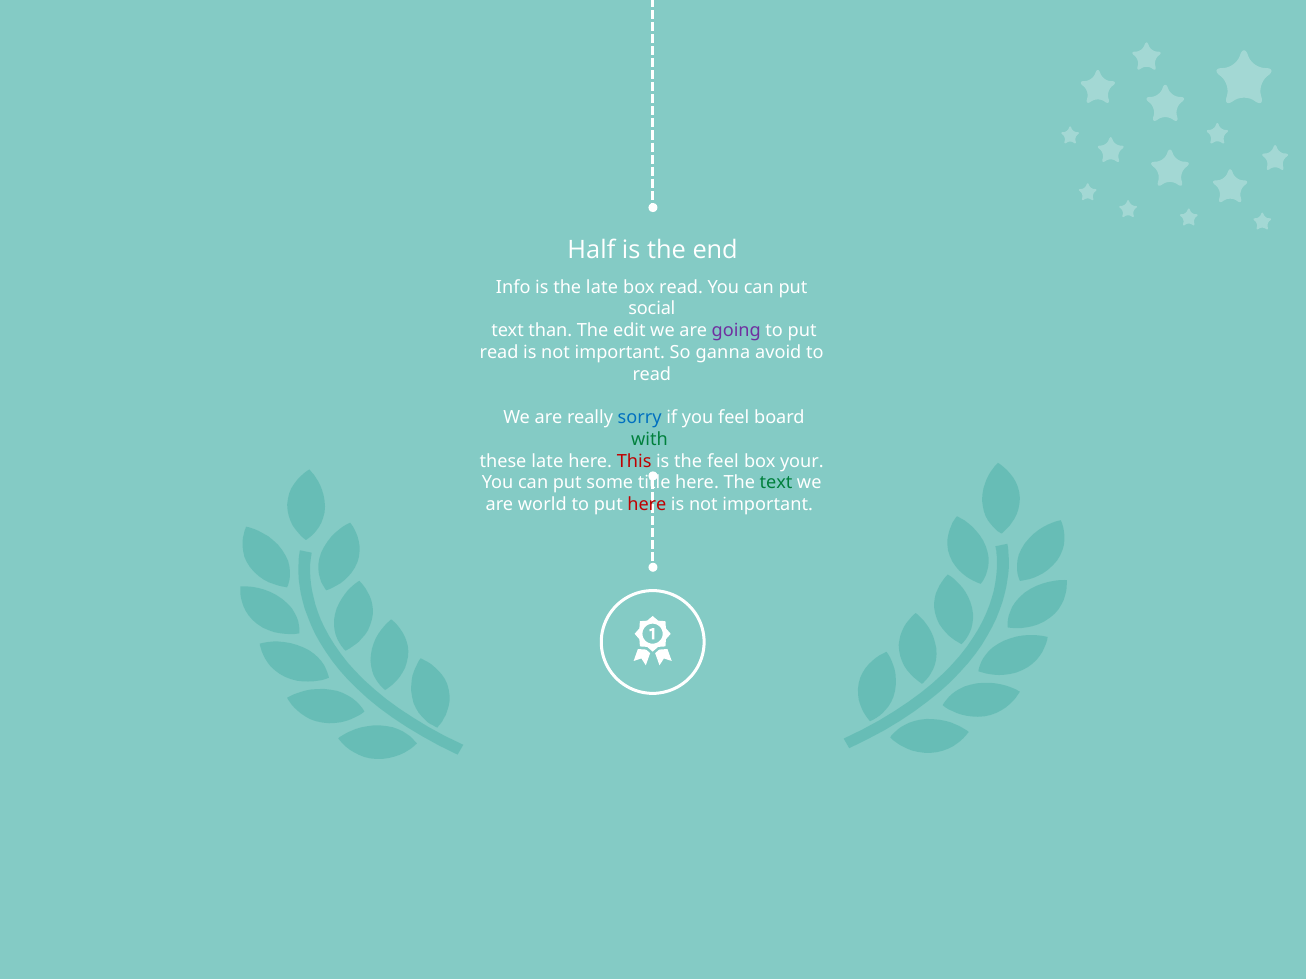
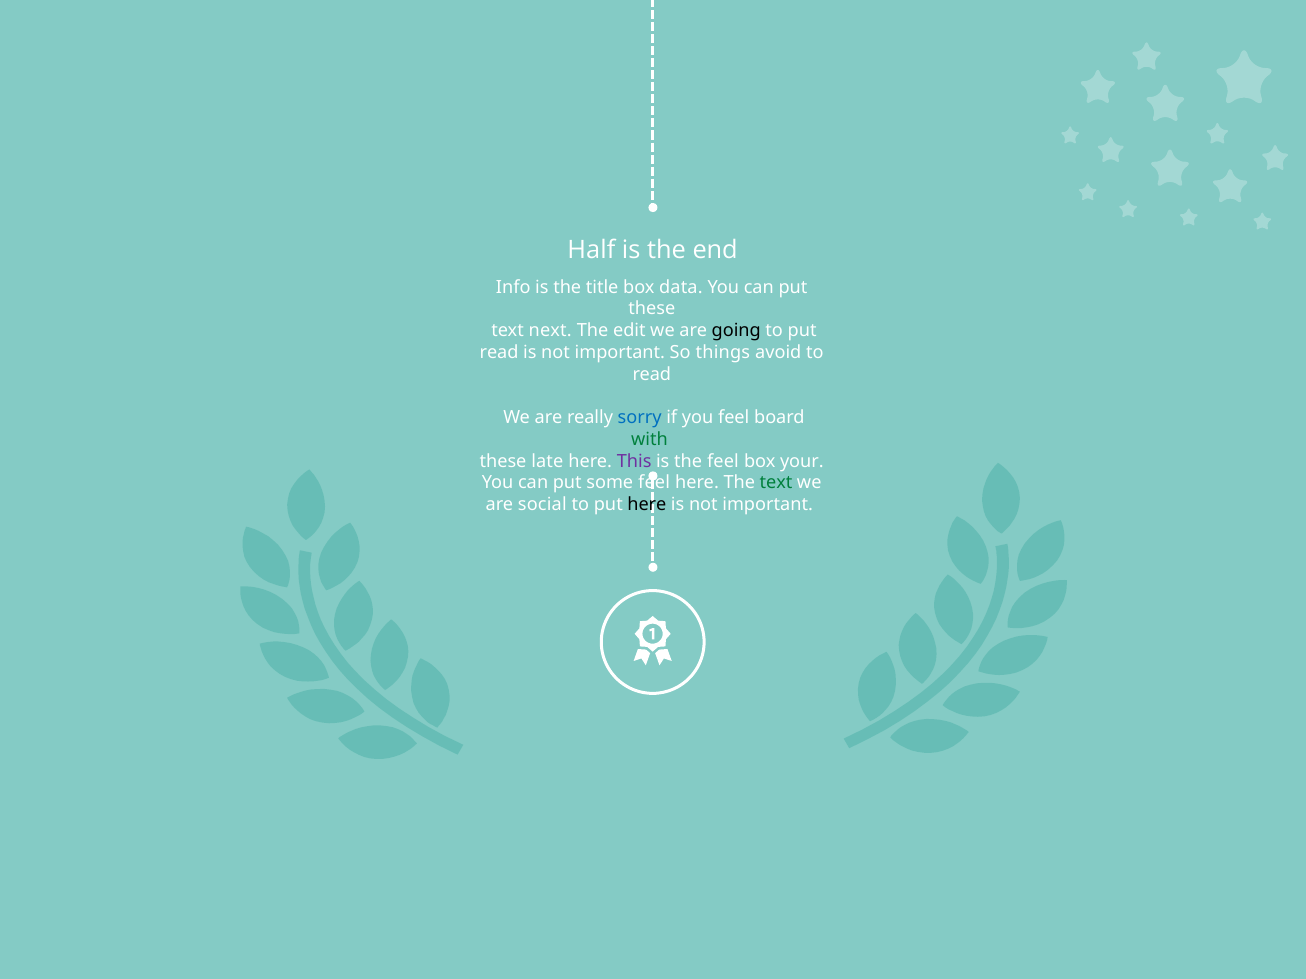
the late: late -> title
box read: read -> data
social at (652, 309): social -> these
than: than -> next
going colour: purple -> black
ganna: ganna -> things
This colour: red -> purple
some title: title -> feel
world: world -> social
here at (647, 505) colour: red -> black
